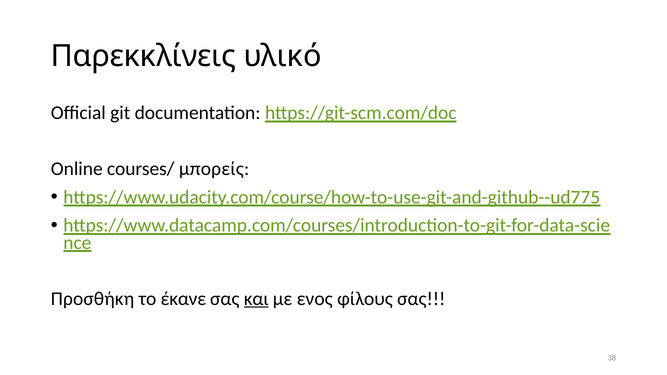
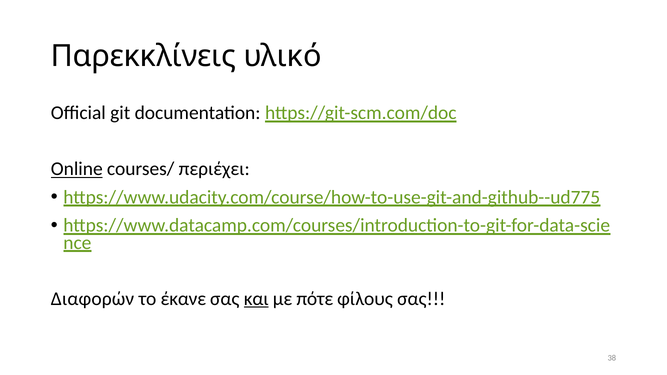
Online underline: none -> present
μπορείς: μπορείς -> περιέχει
Προσθήκη: Προσθήκη -> Διαφορών
ενος: ενος -> πότε
